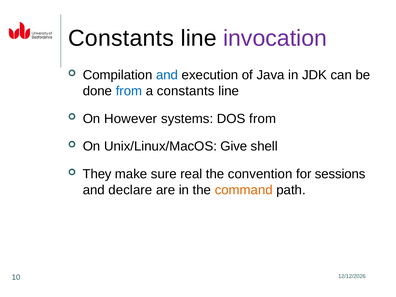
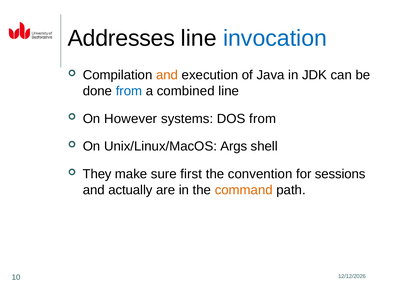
Constants at (121, 38): Constants -> Addresses
invocation colour: purple -> blue
and at (167, 75) colour: blue -> orange
a constants: constants -> combined
Give: Give -> Args
real: real -> first
declare: declare -> actually
